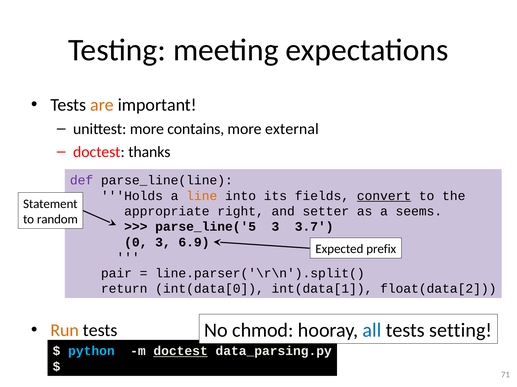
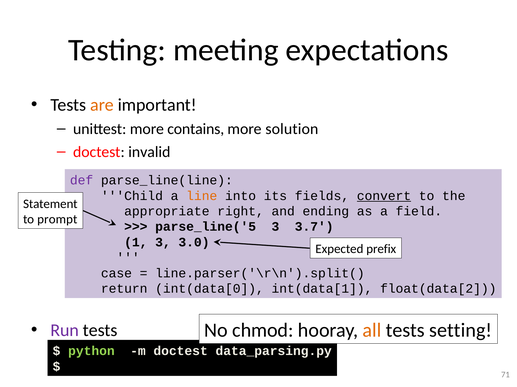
external: external -> solution
thanks: thanks -> invalid
Holds: Holds -> Child
setter: setter -> ending
seems: seems -> field
random: random -> prompt
0: 0 -> 1
6.9: 6.9 -> 3.0
pair: pair -> case
Run colour: orange -> purple
all colour: blue -> orange
python colour: light blue -> light green
doctest at (181, 352) underline: present -> none
